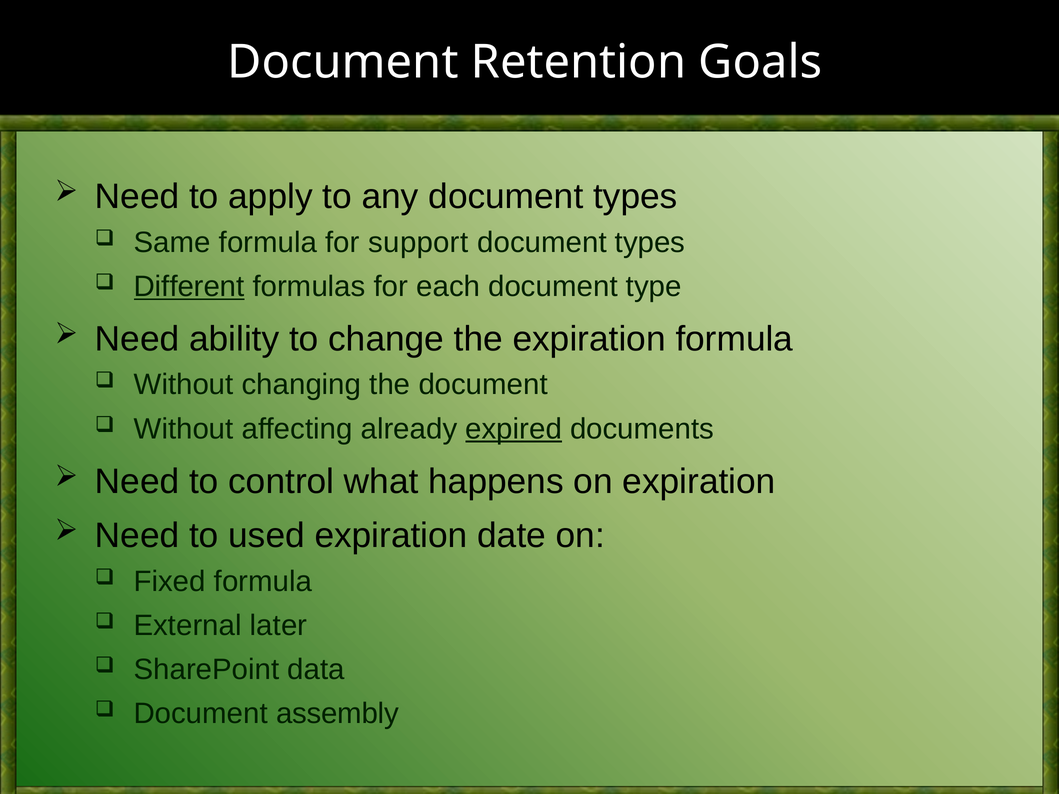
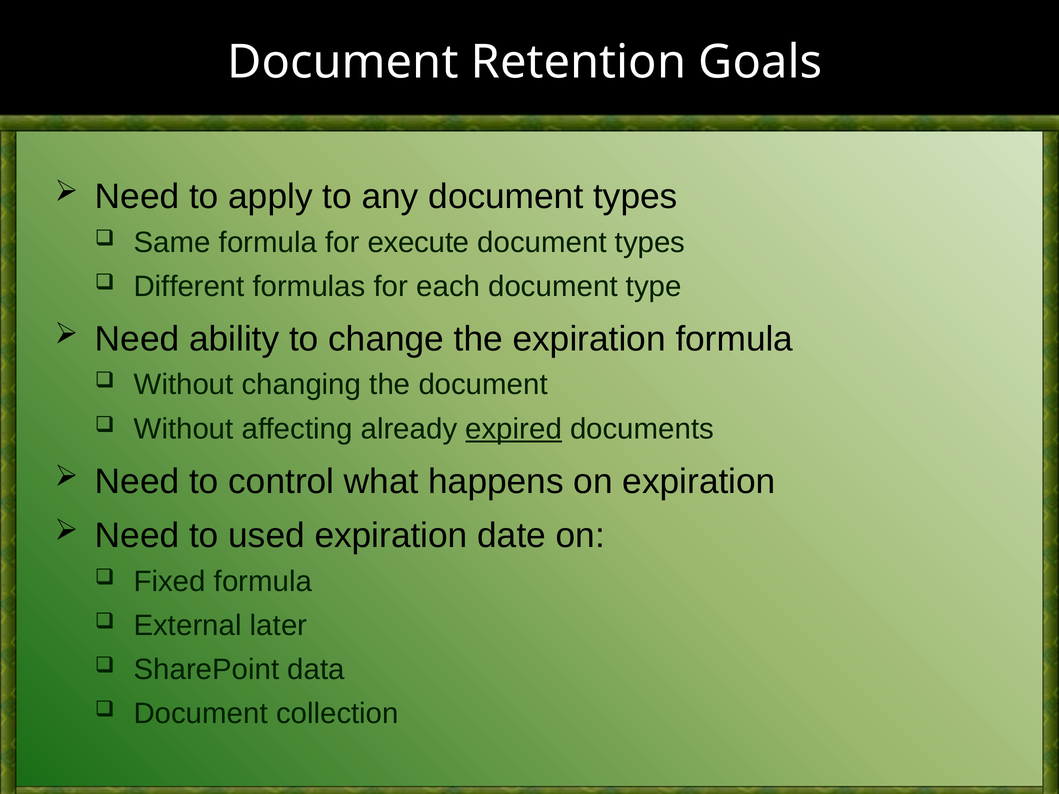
support: support -> execute
Different underline: present -> none
assembly: assembly -> collection
